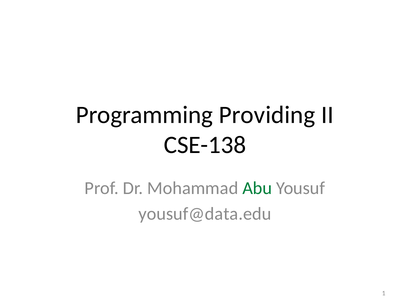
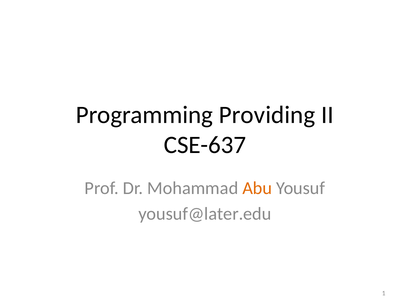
CSE-138: CSE-138 -> CSE-637
Abu colour: green -> orange
yousuf@data.edu: yousuf@data.edu -> yousuf@later.edu
